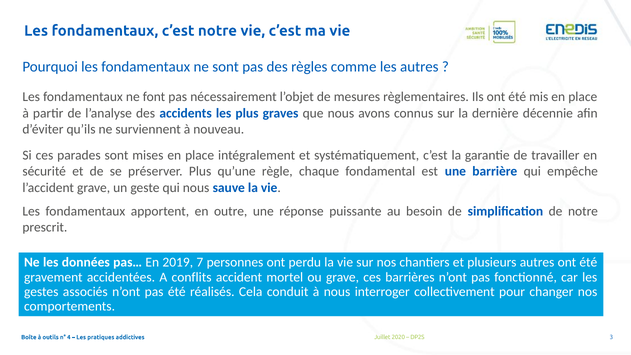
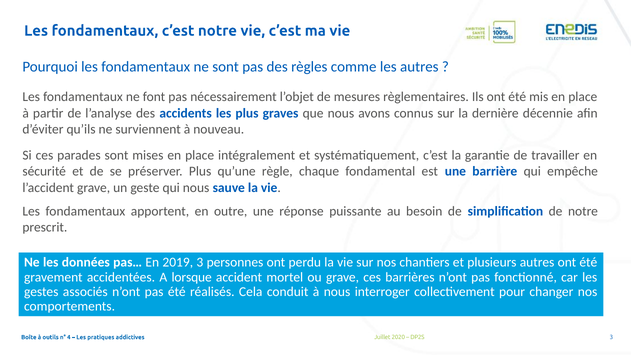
2019 7: 7 -> 3
conflits: conflits -> lorsque
